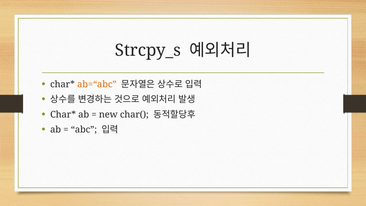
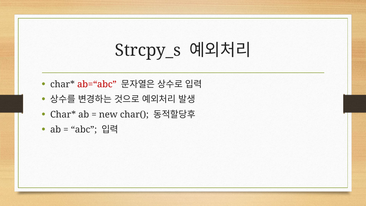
ab=“abc colour: orange -> red
